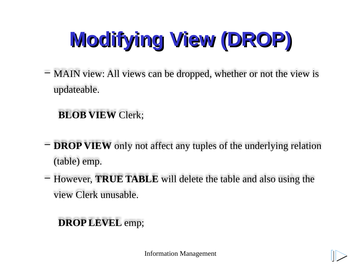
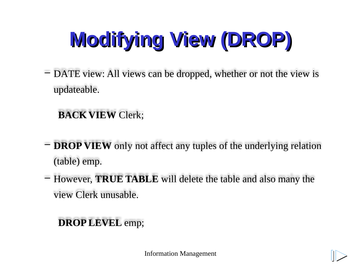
MAIN: MAIN -> DATE
BLOB: BLOB -> BACK
using: using -> many
